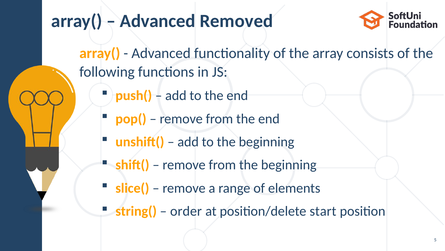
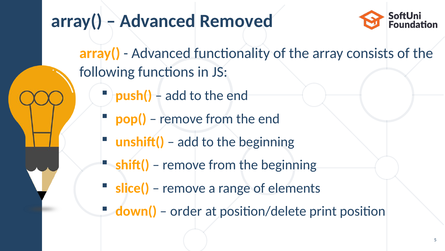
string(: string( -> down(
start: start -> print
